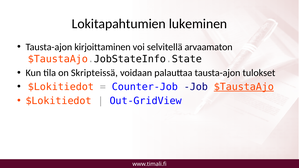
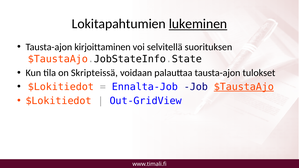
lukeminen underline: none -> present
arvaamaton: arvaamaton -> suorituksen
Counter-Job: Counter-Job -> Ennalta-Job
